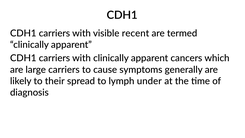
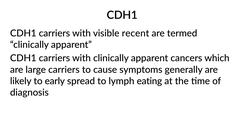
their: their -> early
under: under -> eating
